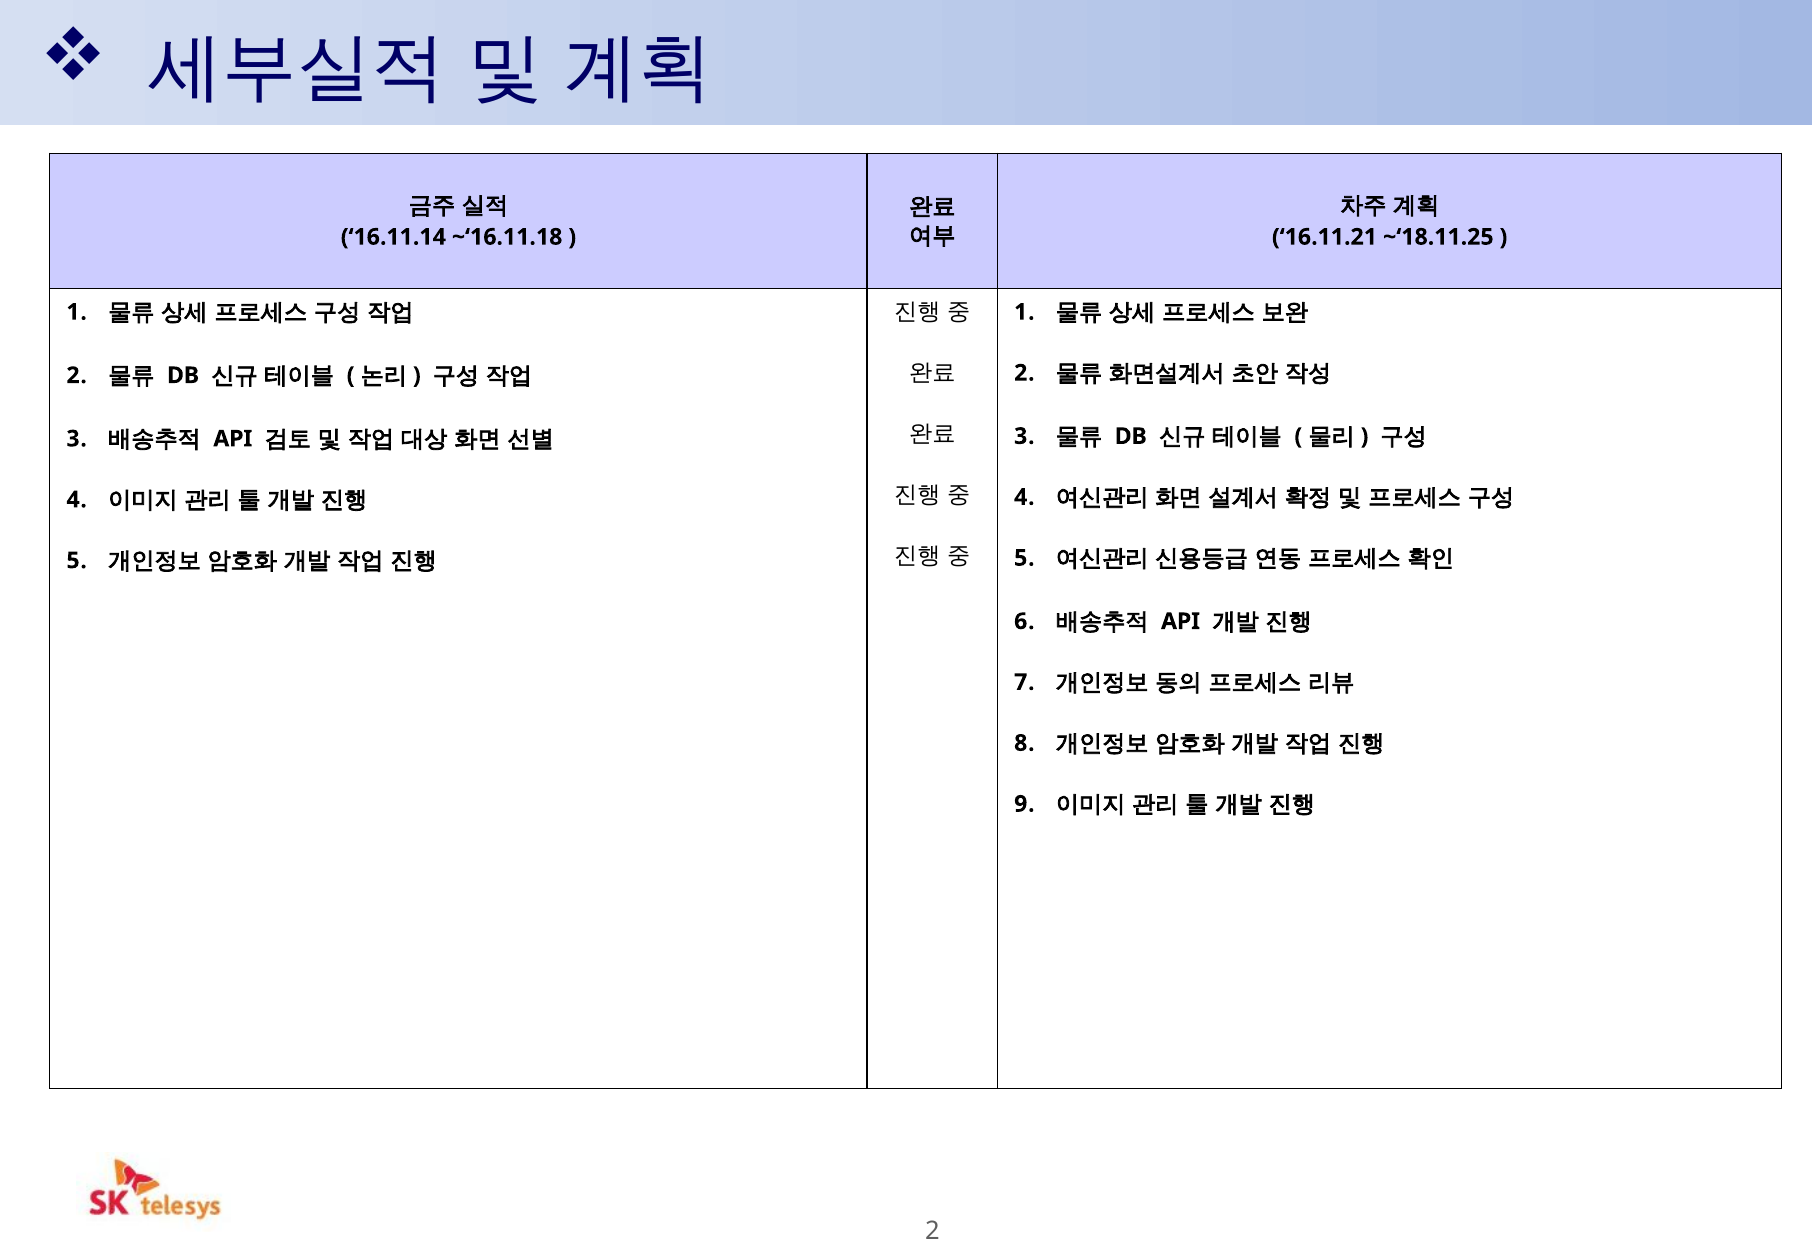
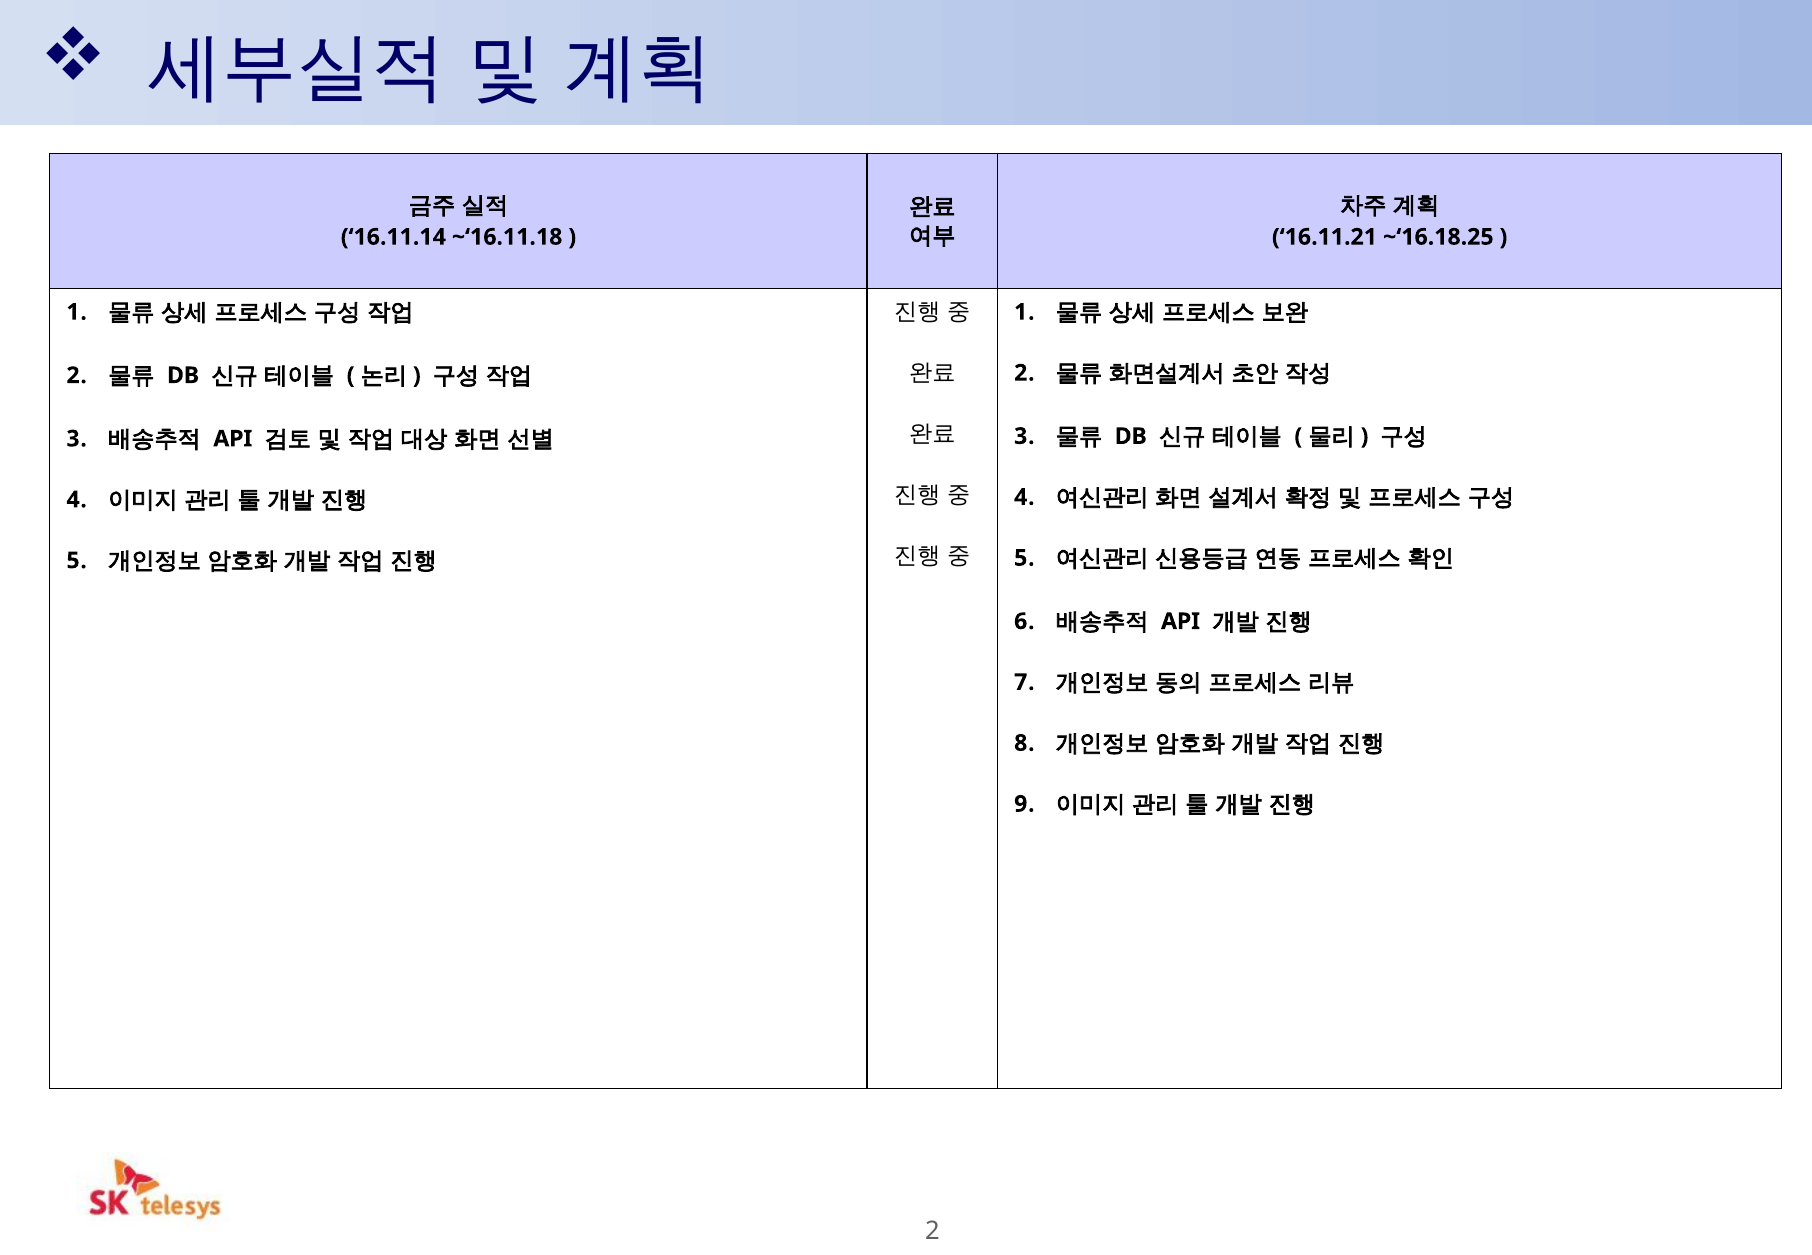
~‘18.11.25: ~‘18.11.25 -> ~‘16.18.25
